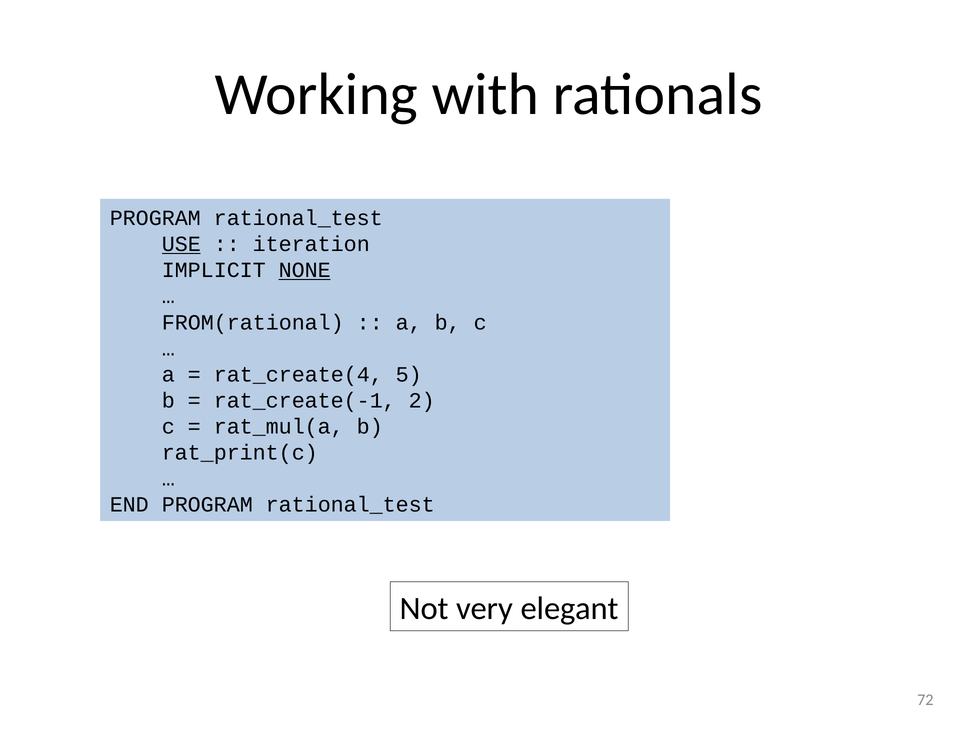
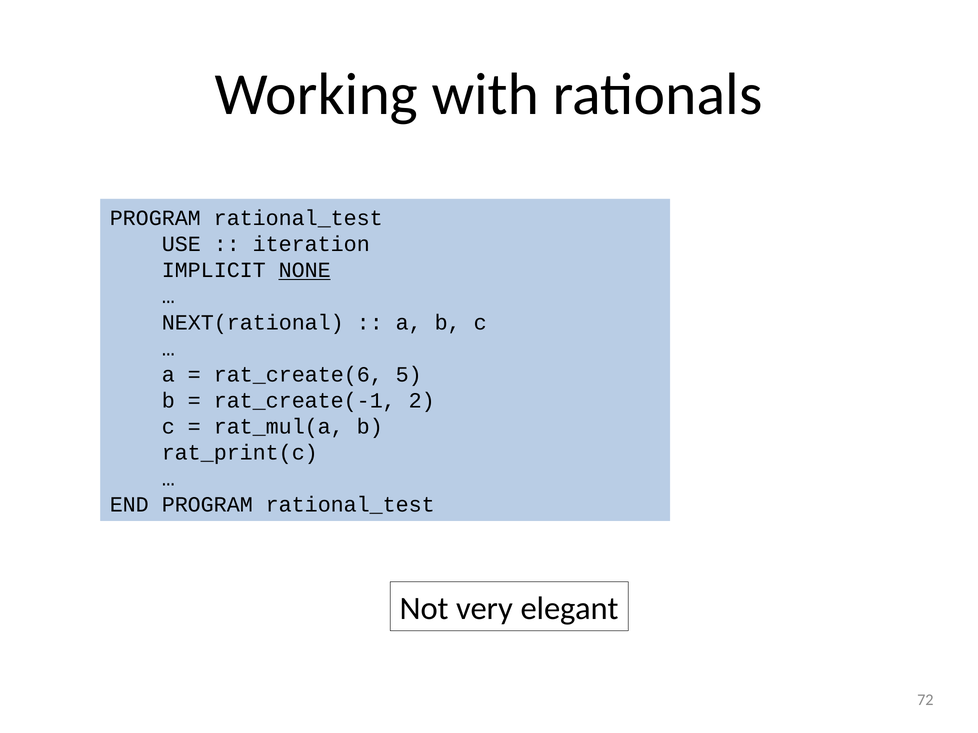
USE underline: present -> none
FROM(rational: FROM(rational -> NEXT(rational
rat_create(4: rat_create(4 -> rat_create(6
